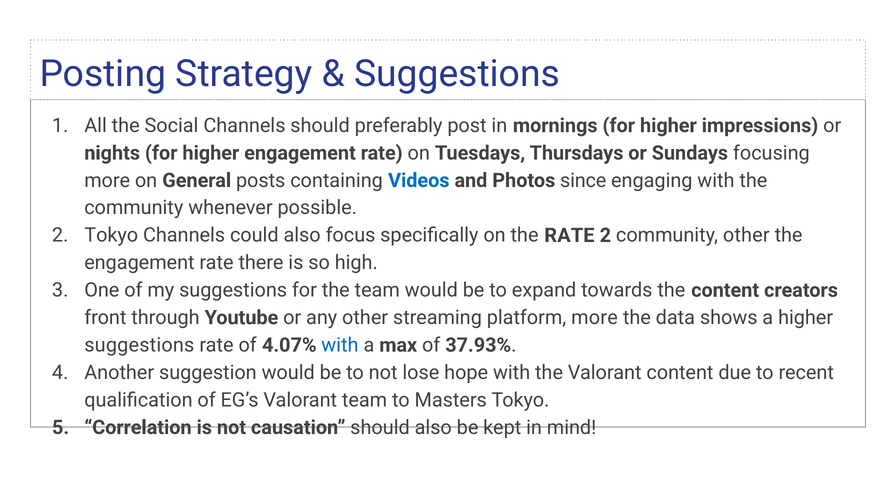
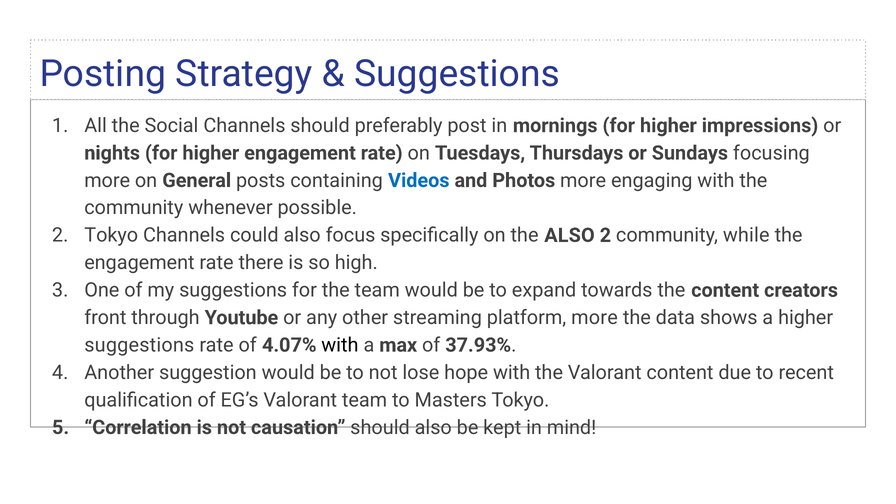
Photos since: since -> more
the RATE: RATE -> ALSO
community other: other -> while
with at (340, 345) colour: blue -> black
